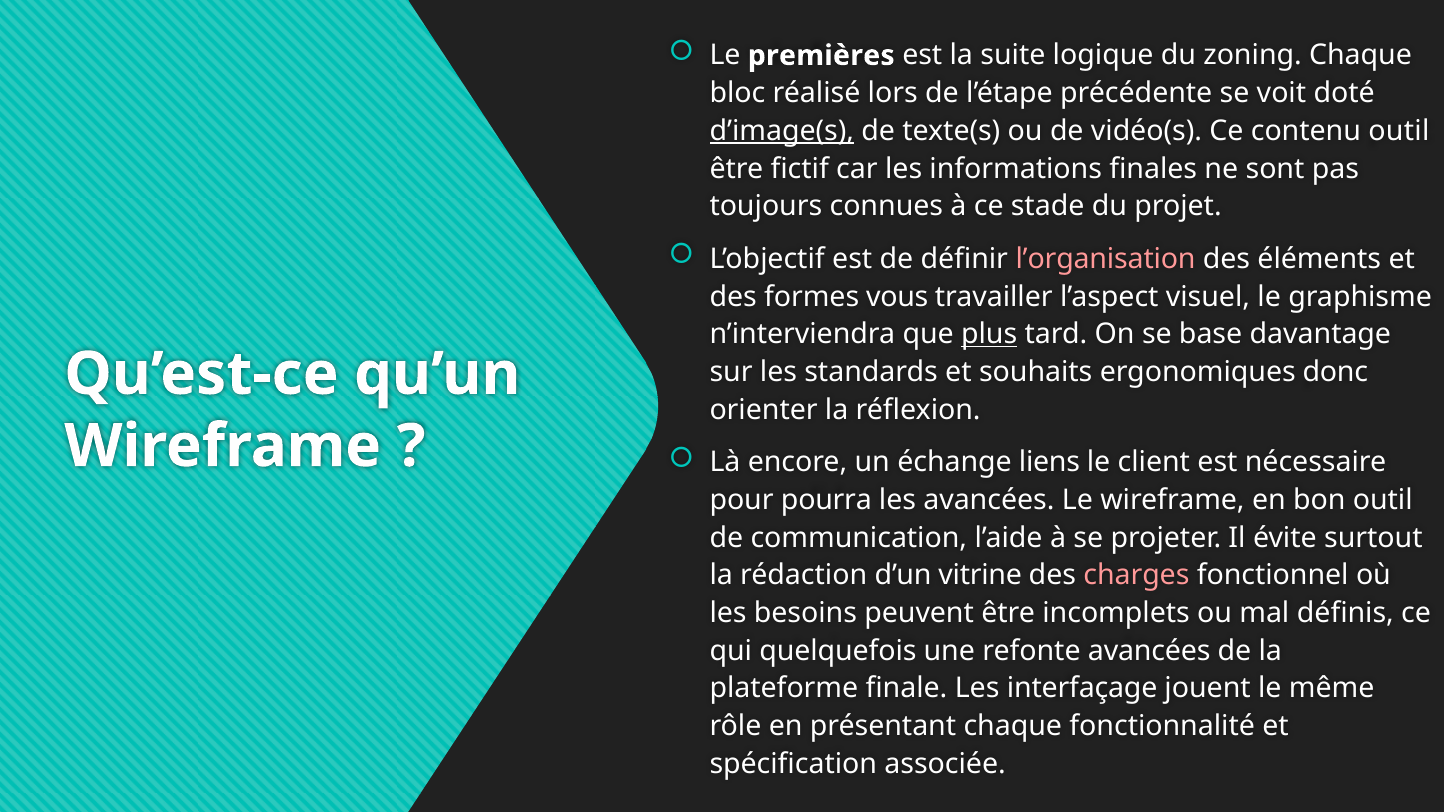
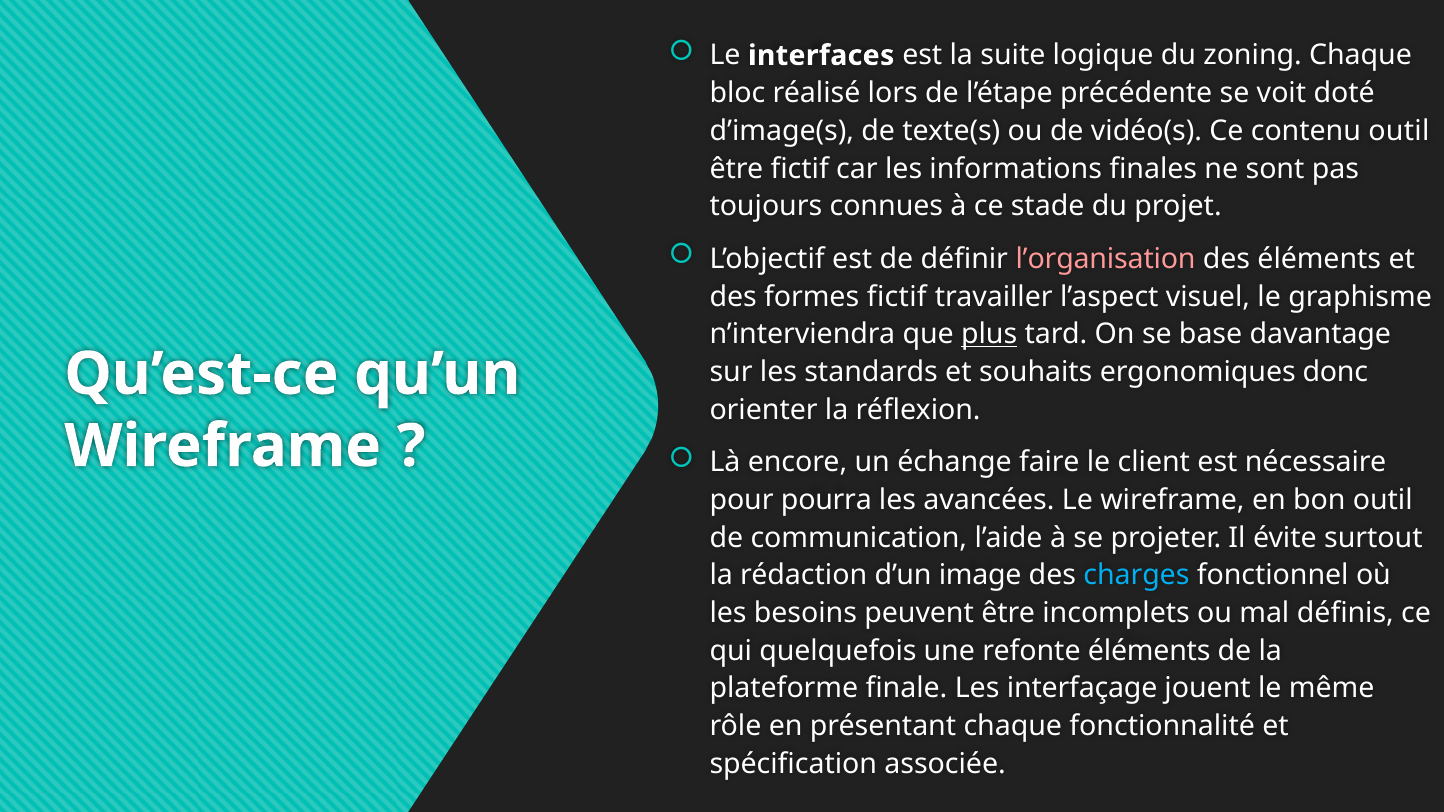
premières: premières -> interfaces
d’image(s underline: present -> none
formes vous: vous -> fictif
liens: liens -> faire
vitrine: vitrine -> image
charges colour: pink -> light blue
refonte avancées: avancées -> éléments
